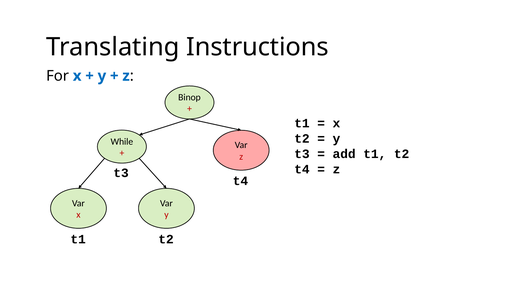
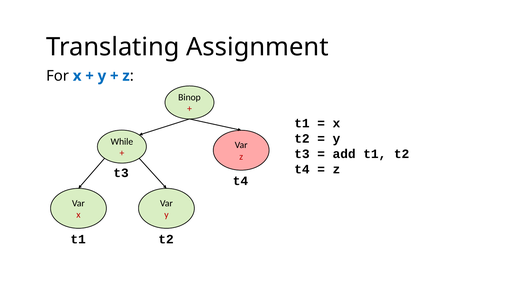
Instructions: Instructions -> Assignment
